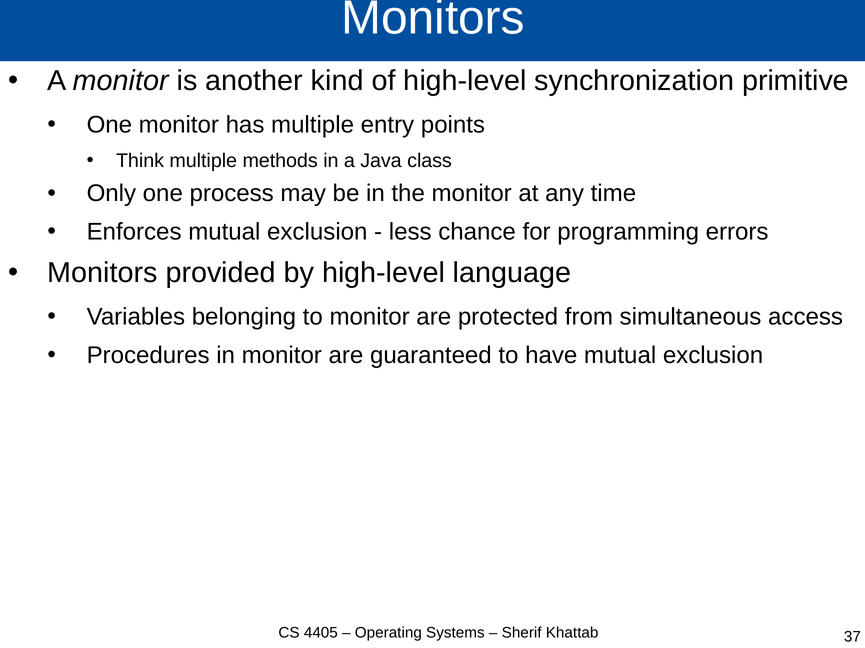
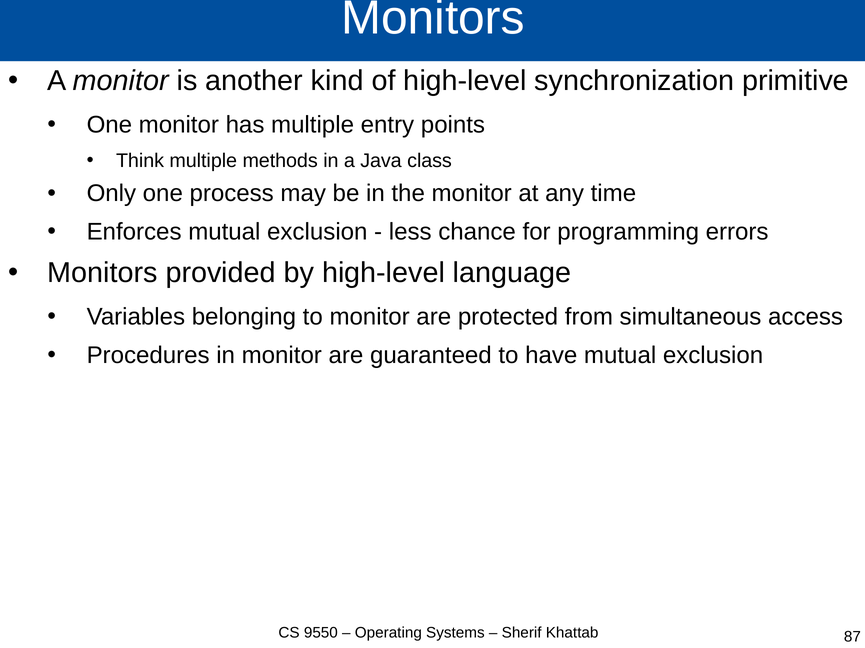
4405: 4405 -> 9550
37: 37 -> 87
